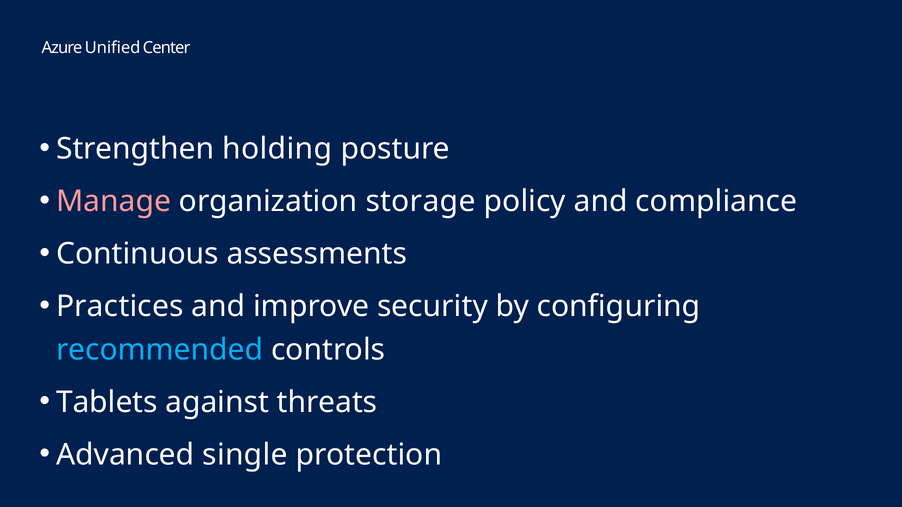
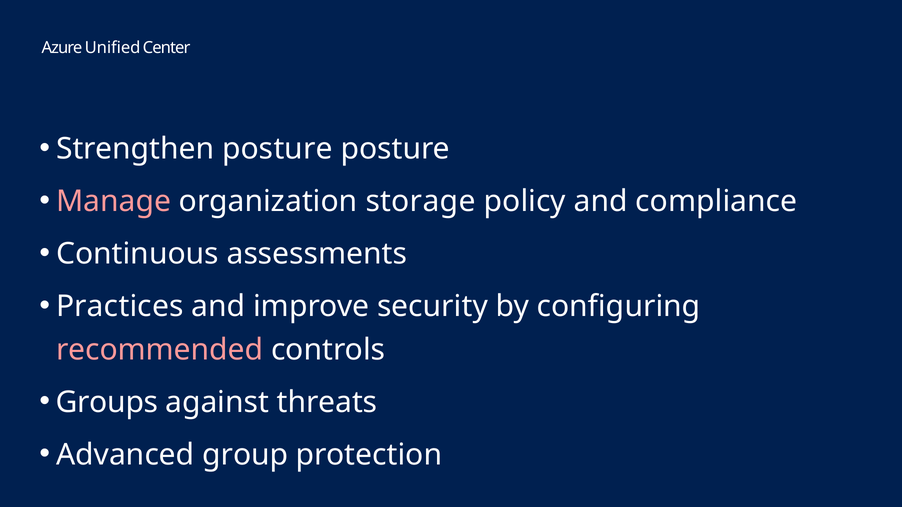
Strengthen holding: holding -> posture
recommended colour: light blue -> pink
Tablets: Tablets -> Groups
single: single -> group
